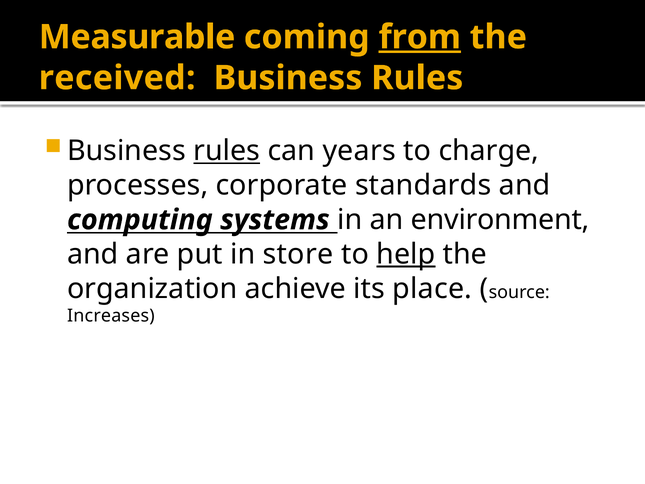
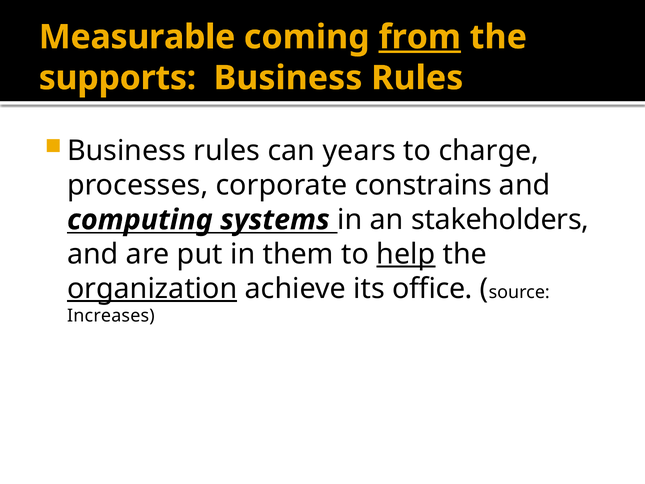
received: received -> supports
rules at (227, 151) underline: present -> none
standards: standards -> constrains
environment: environment -> stakeholders
store: store -> them
organization underline: none -> present
place: place -> office
